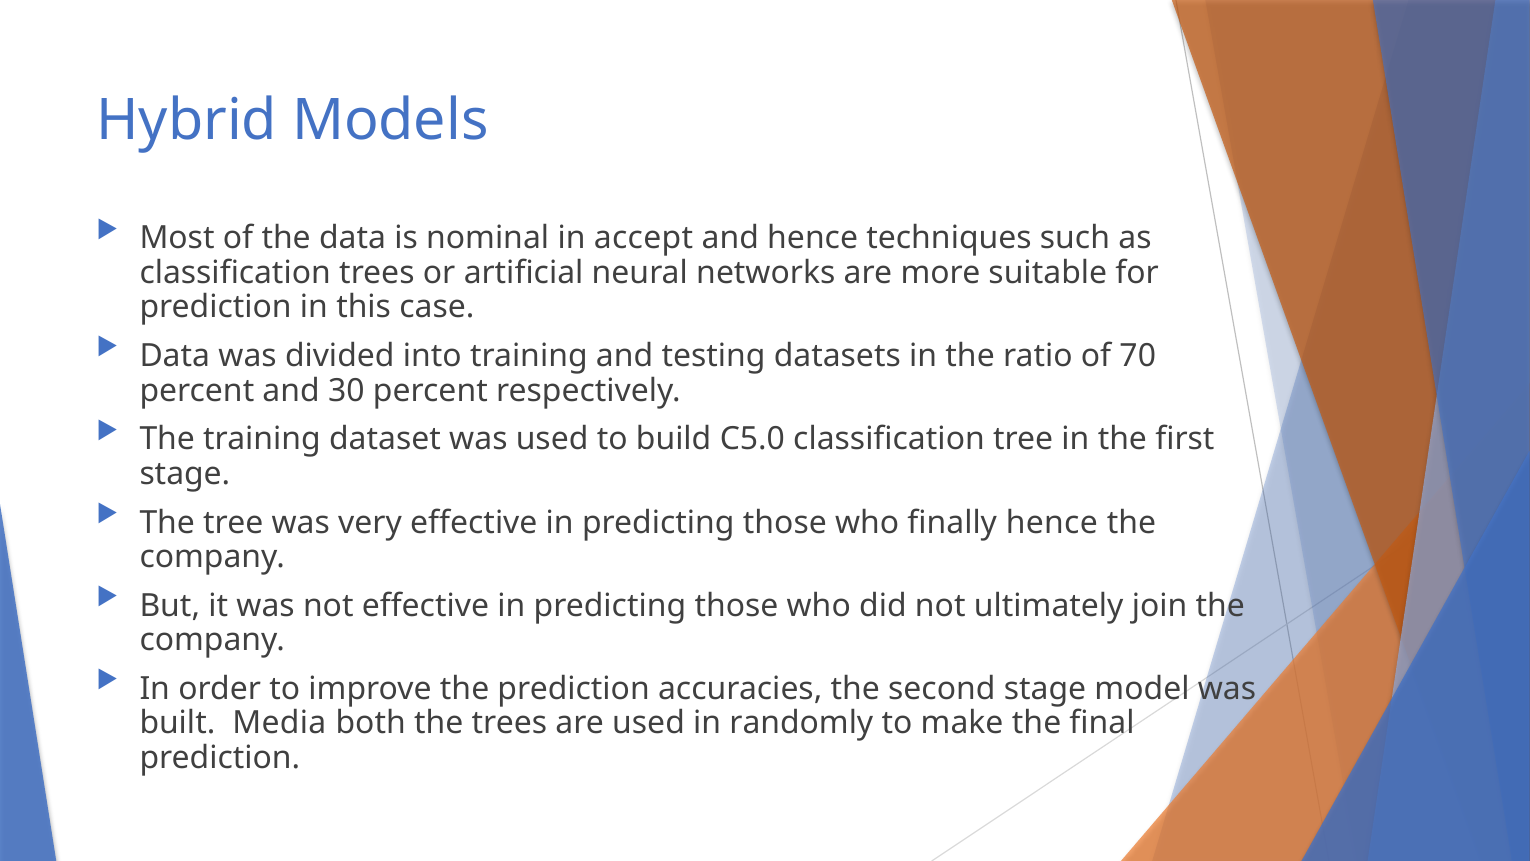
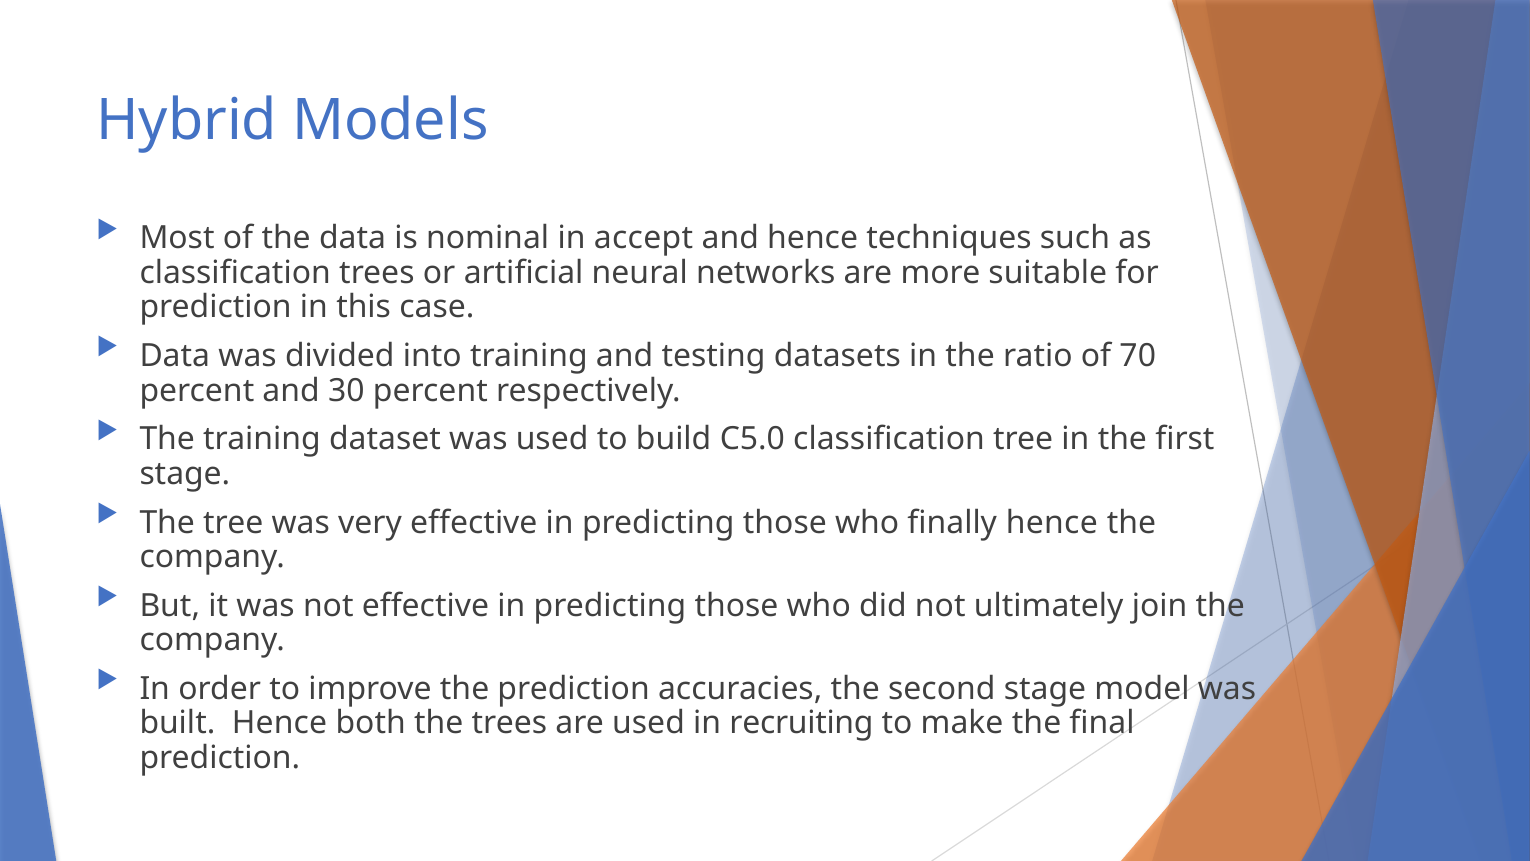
built Media: Media -> Hence
randomly: randomly -> recruiting
